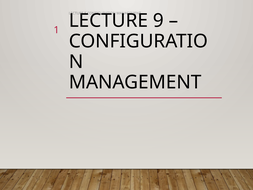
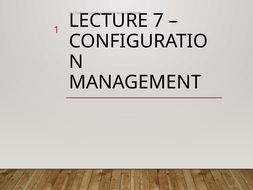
9: 9 -> 7
